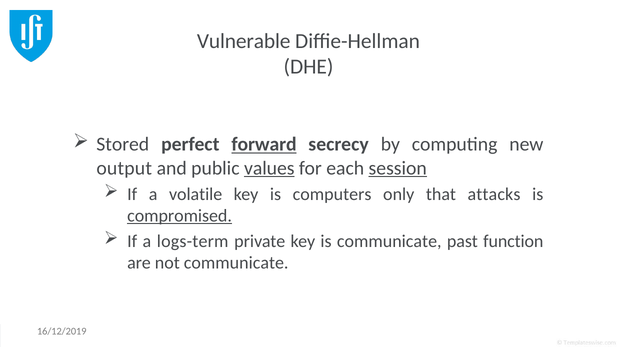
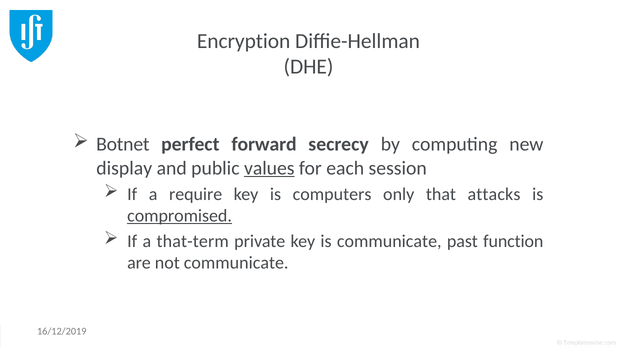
Vulnerable: Vulnerable -> Encryption
Stored: Stored -> Botnet
forward underline: present -> none
output: output -> display
session underline: present -> none
volatile: volatile -> require
logs-term: logs-term -> that-term
